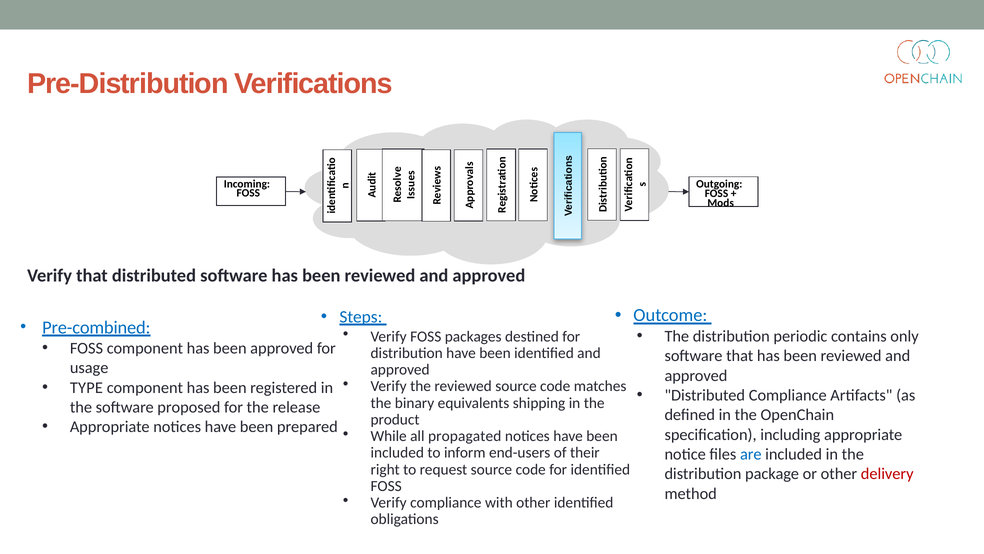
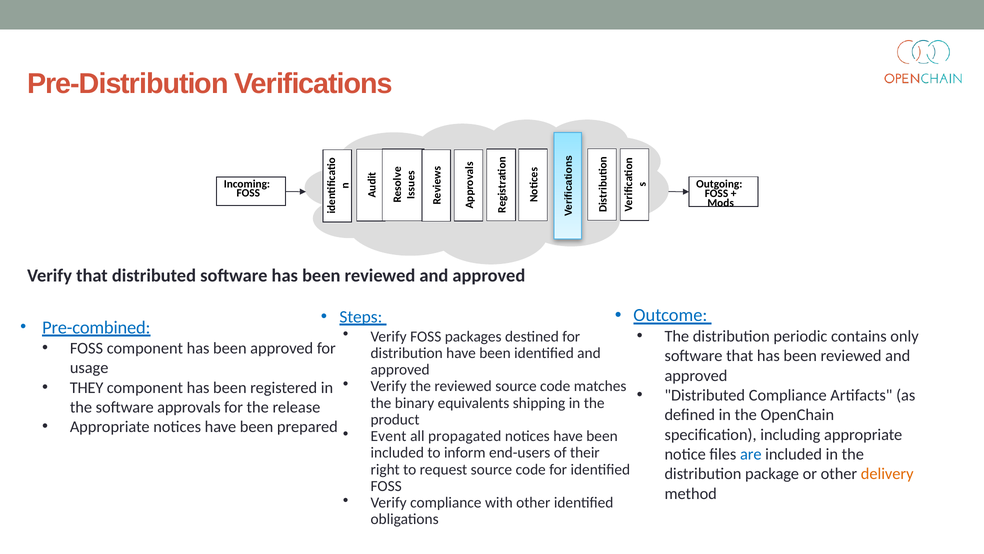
TYPE: TYPE -> THEY
proposed: proposed -> approvals
While: While -> Event
delivery colour: red -> orange
